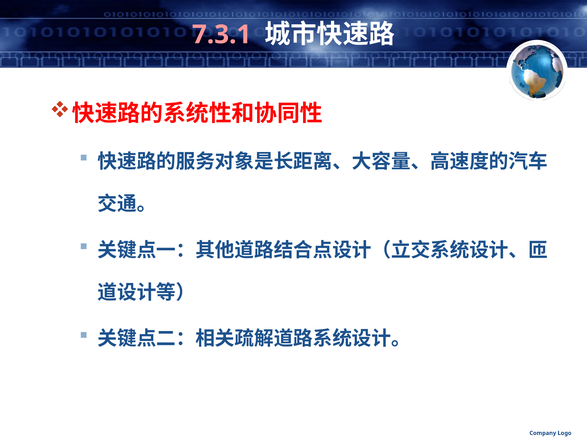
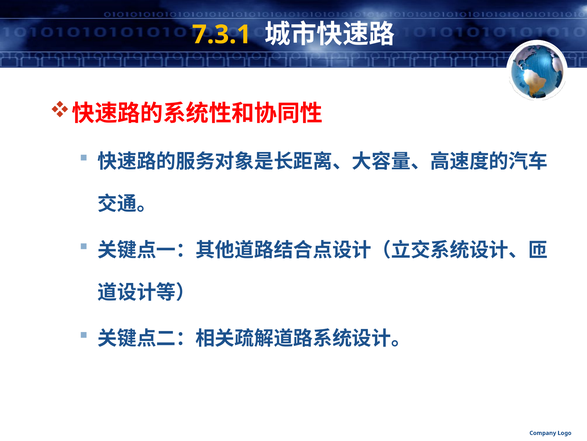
7.3.1 colour: pink -> yellow
